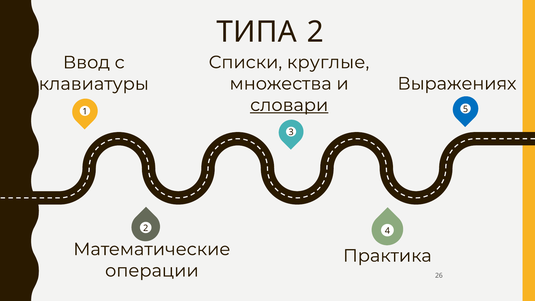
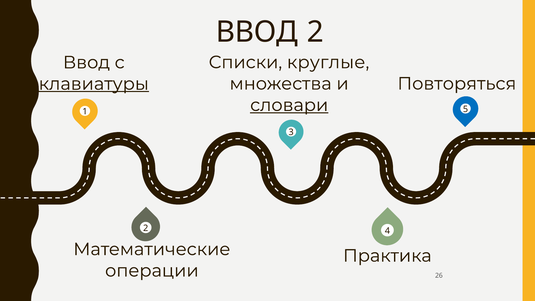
ТИПА at (257, 32): ТИПА -> ВВОД
Выражениях: Выражениях -> Повторяться
клавиатуры underline: none -> present
